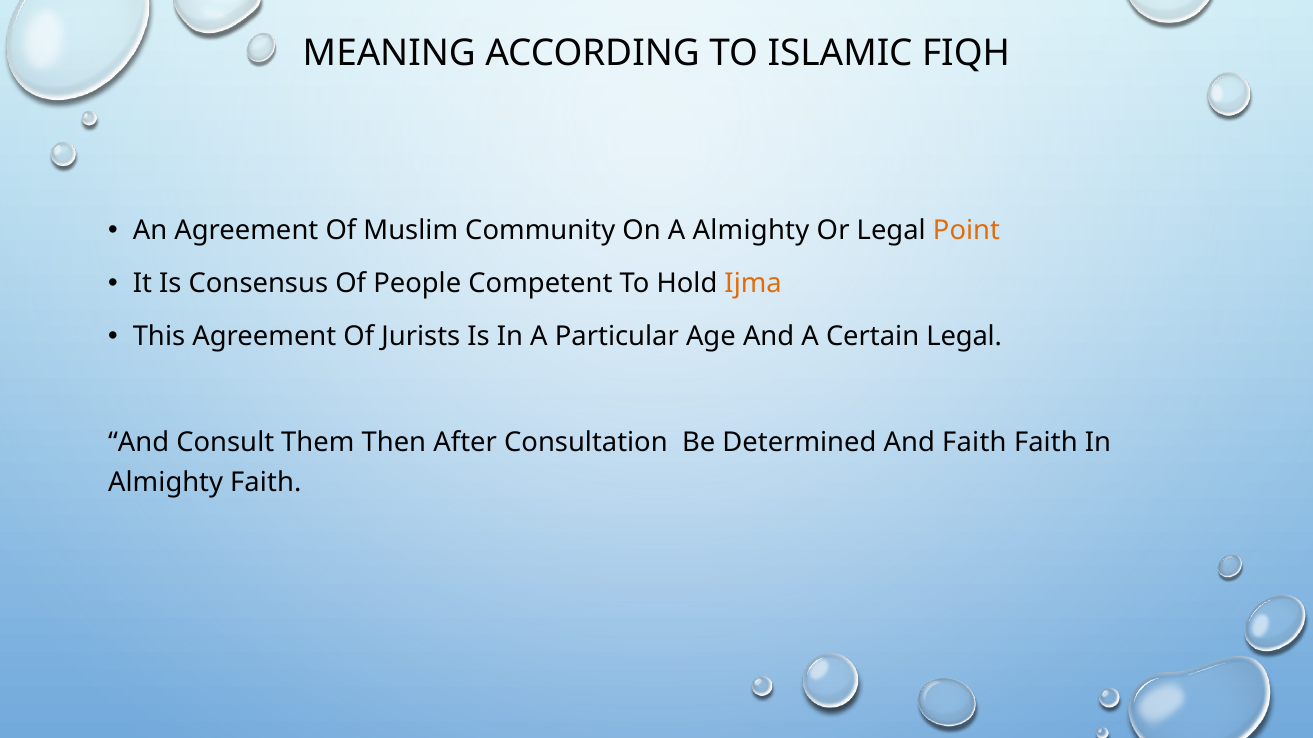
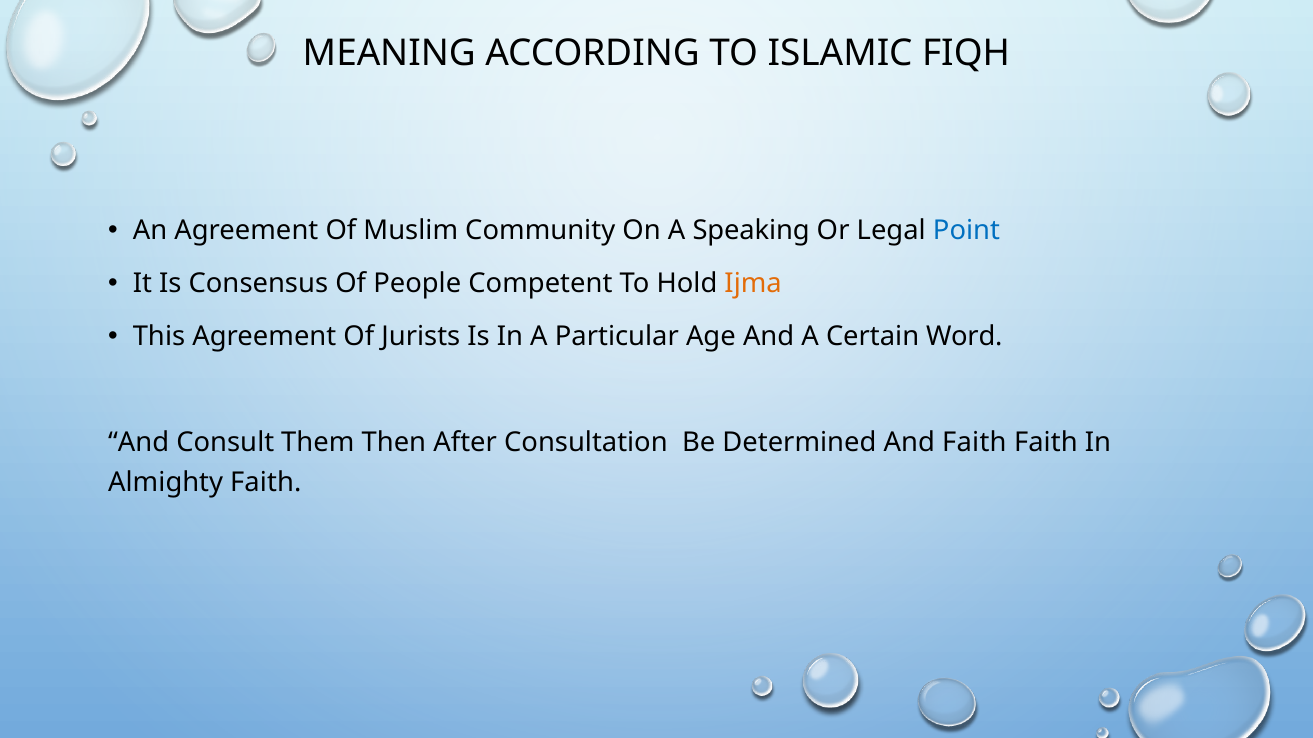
A Almighty: Almighty -> Speaking
Point colour: orange -> blue
Certain Legal: Legal -> Word
